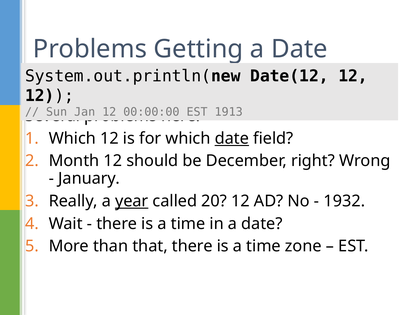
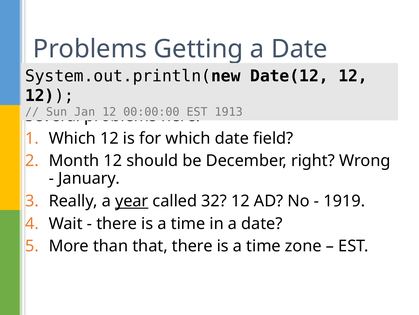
date at (232, 138) underline: present -> none
20: 20 -> 32
1932: 1932 -> 1919
